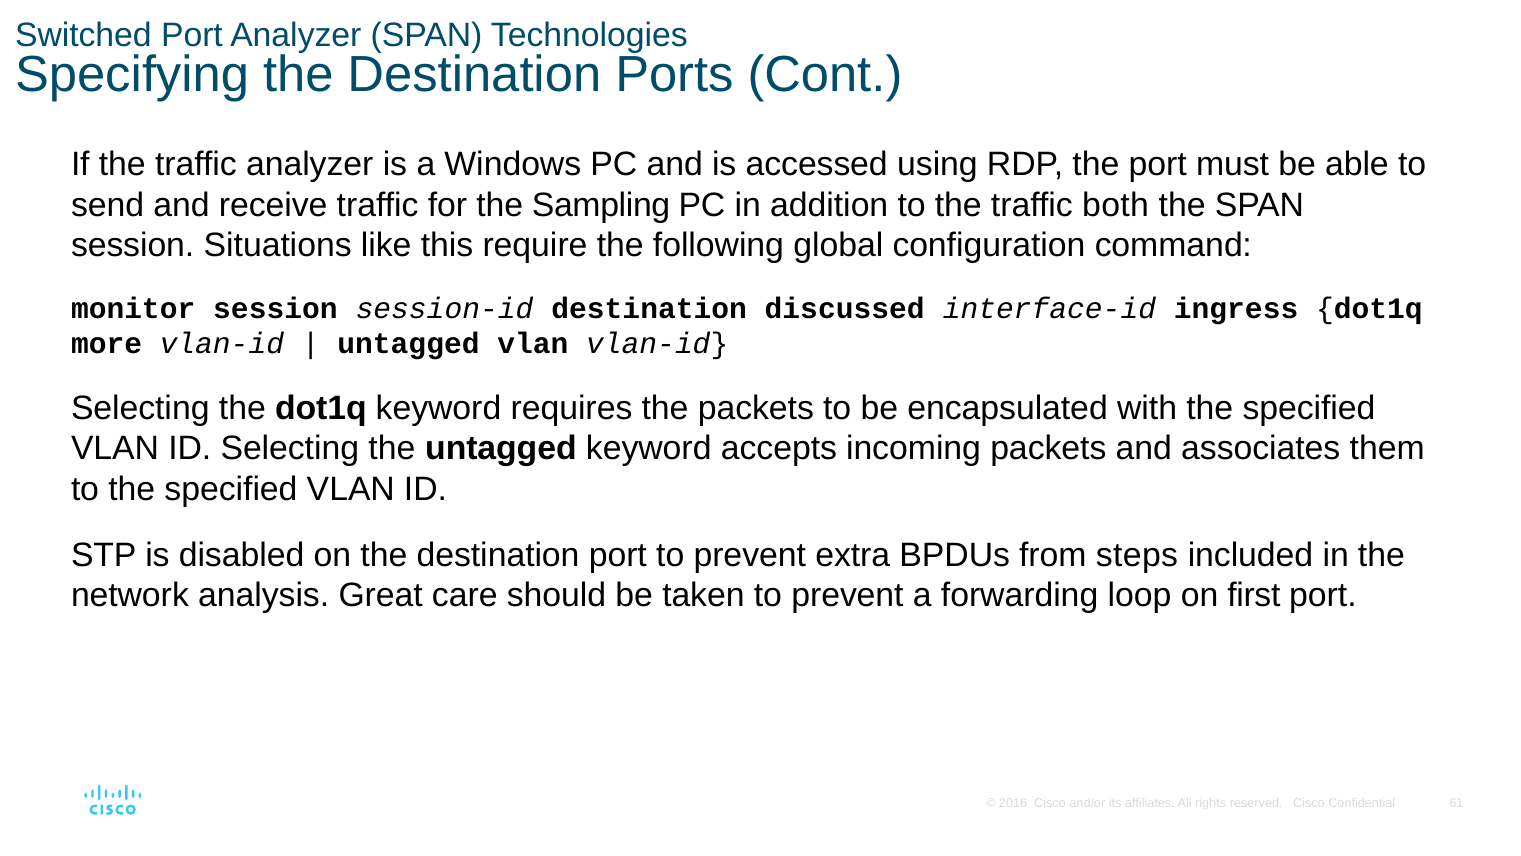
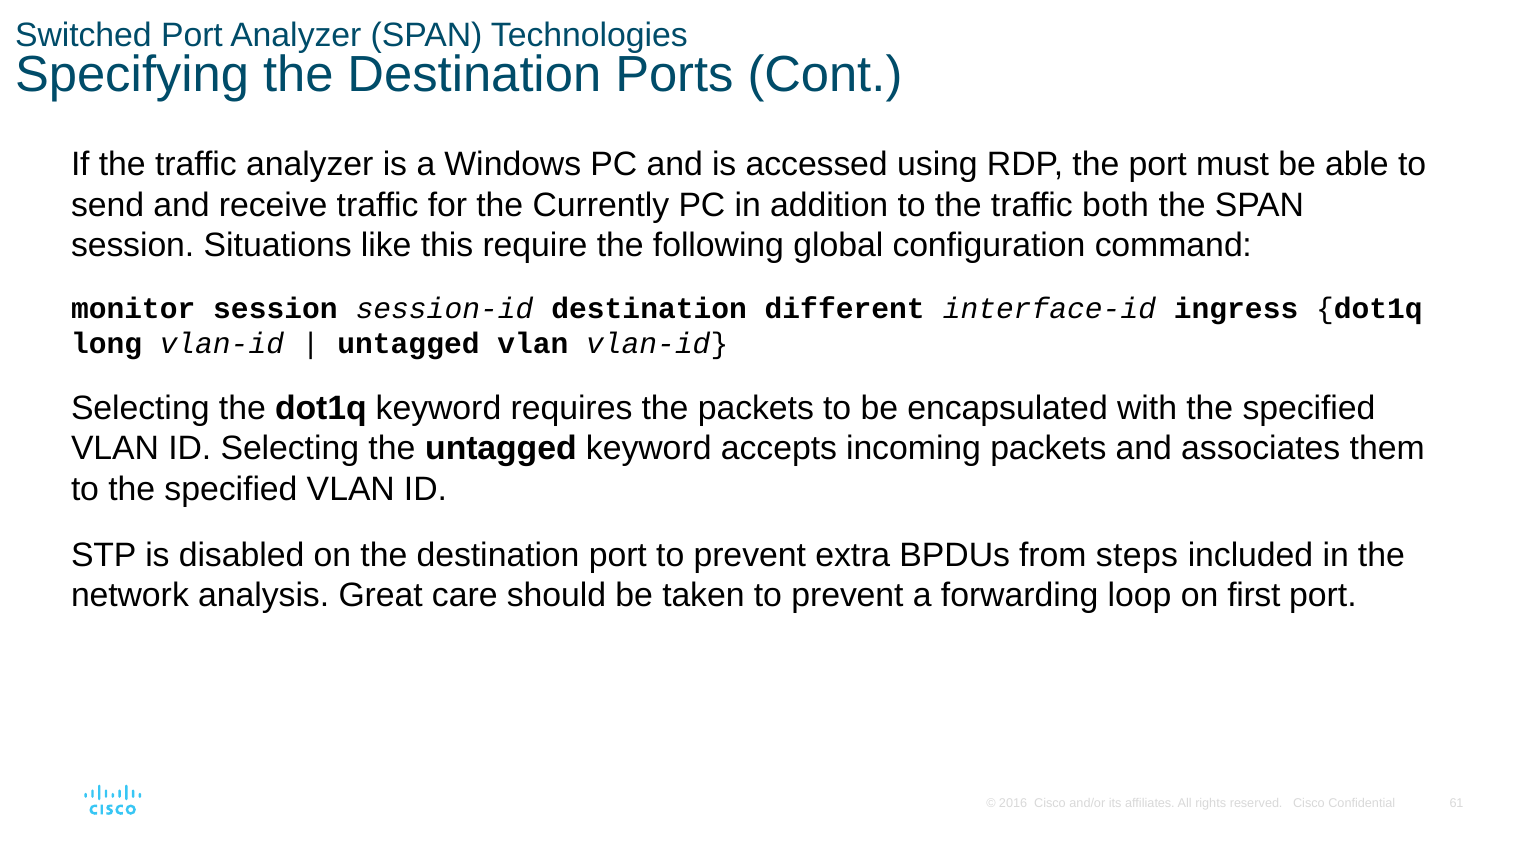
Sampling: Sampling -> Currently
discussed: discussed -> different
more: more -> long
